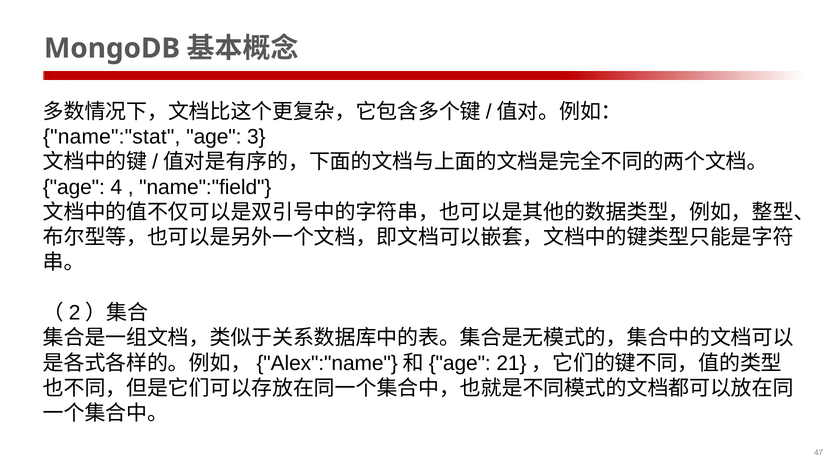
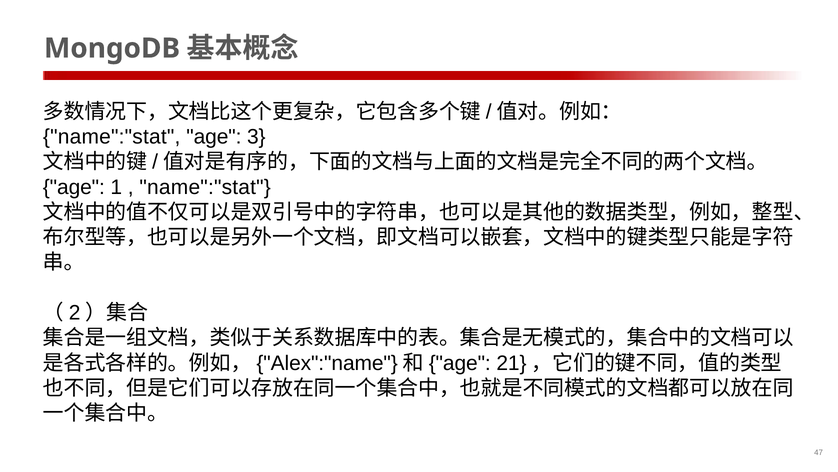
4: 4 -> 1
name":"field at (205, 187): name":"field -> name":"stat
